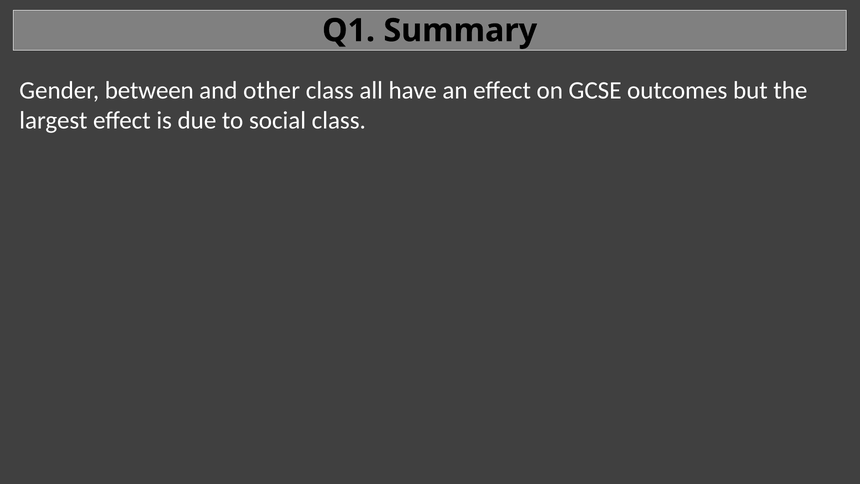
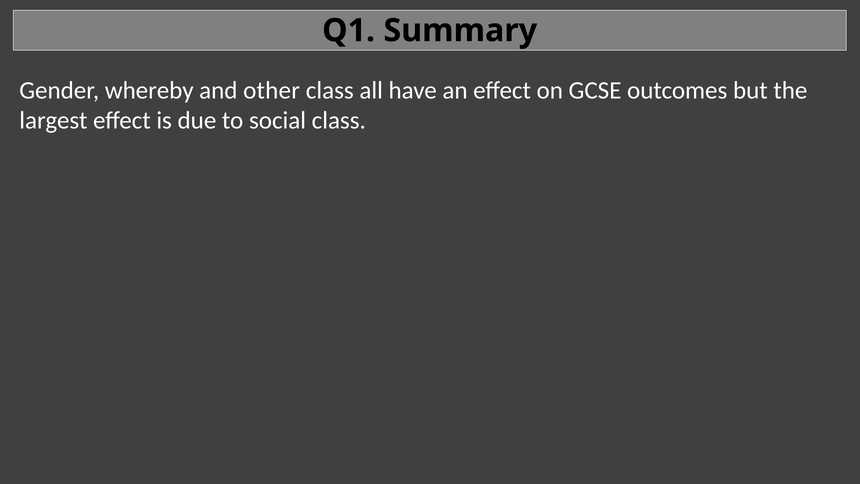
between: between -> whereby
